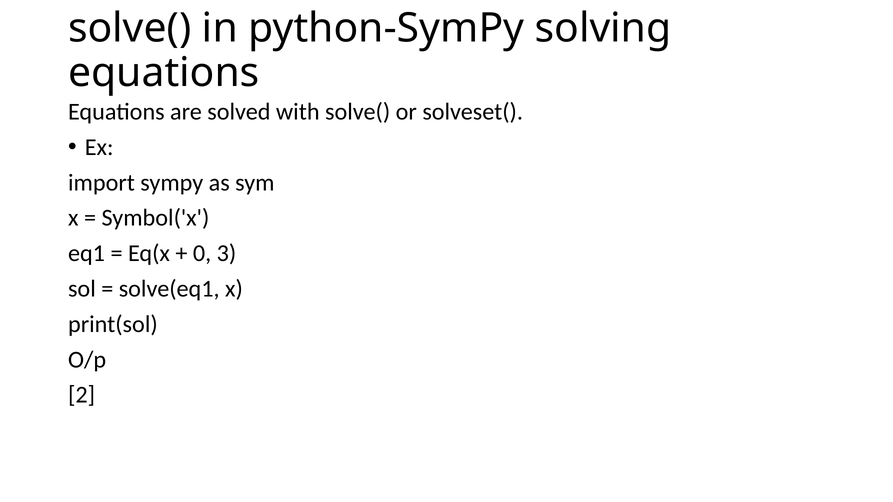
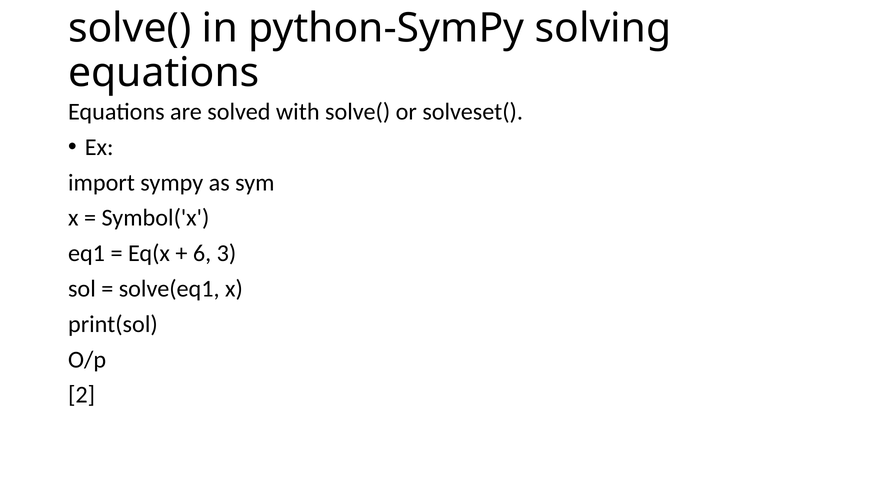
0: 0 -> 6
